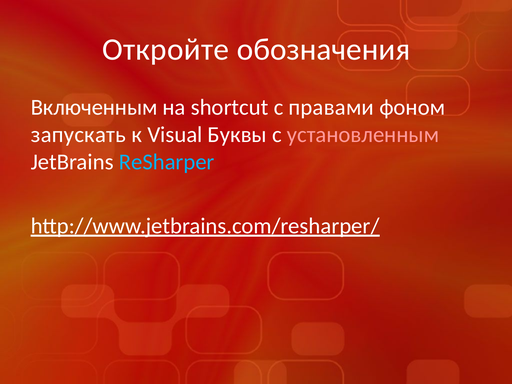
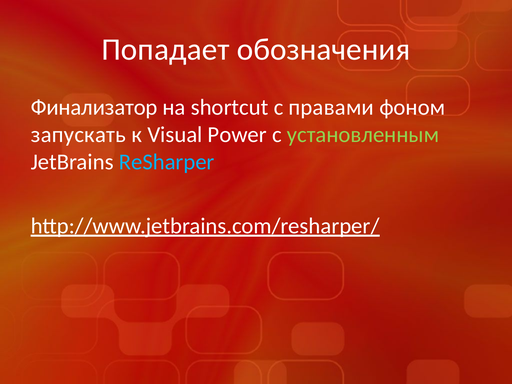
Откройте: Откройте -> Попадает
Включенным: Включенным -> Финализатор
Буквы: Буквы -> Power
установленным colour: pink -> light green
